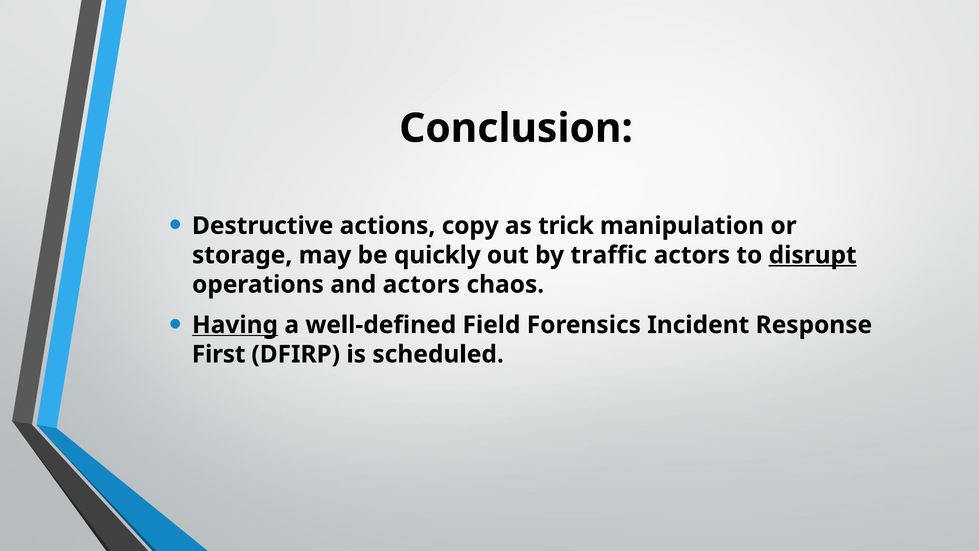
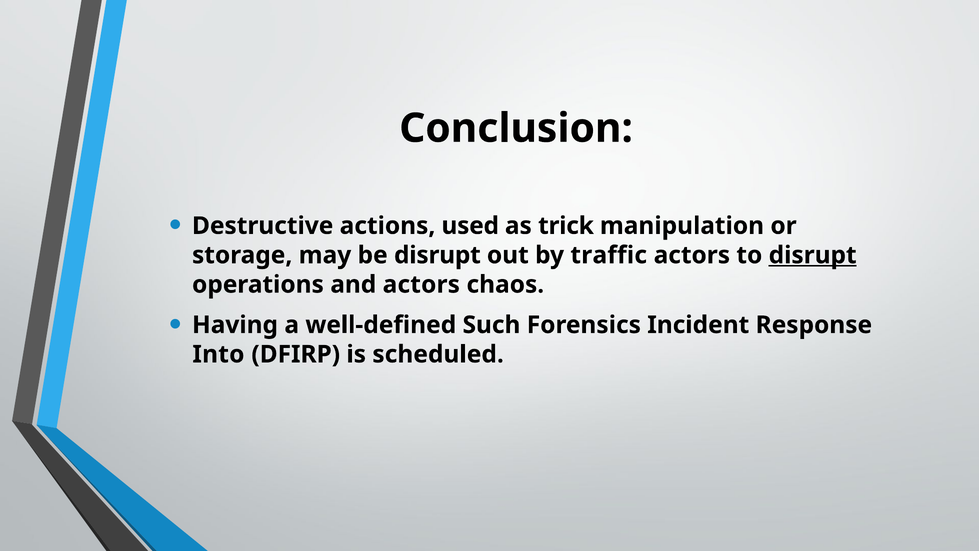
copy: copy -> used
be quickly: quickly -> disrupt
Having underline: present -> none
Field: Field -> Such
First: First -> Into
